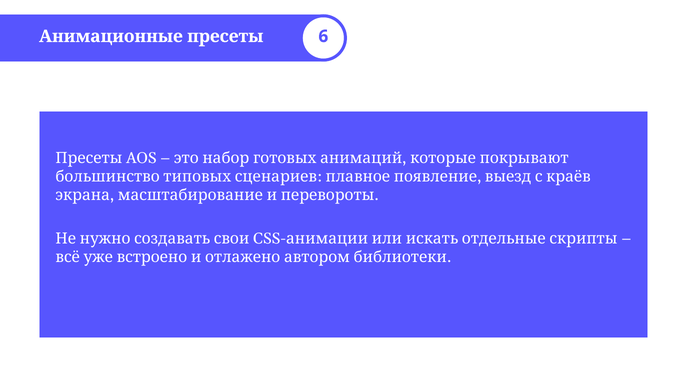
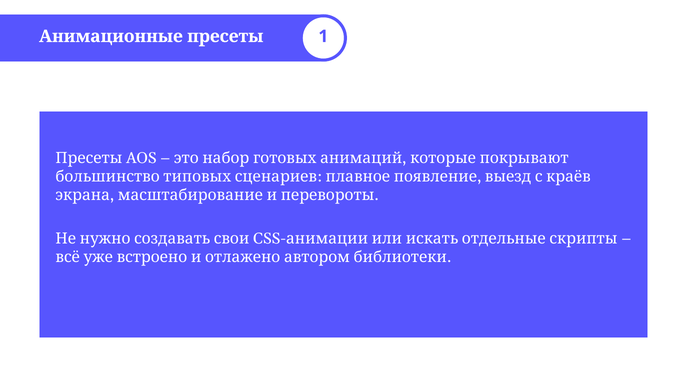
6: 6 -> 1
